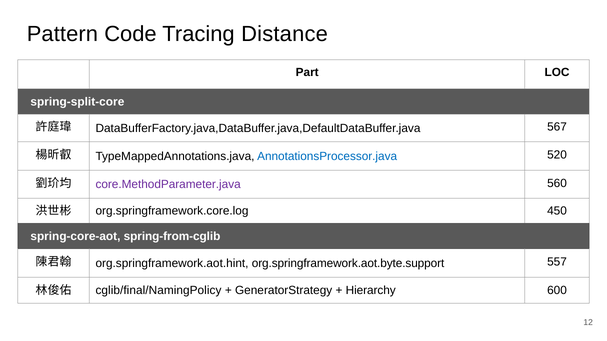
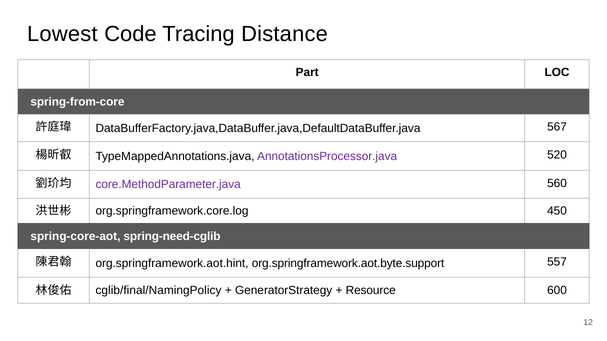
Pattern: Pattern -> Lowest
spring-split-core: spring-split-core -> spring-from-core
AnnotationsProcessor.java colour: blue -> purple
spring-from-cglib: spring-from-cglib -> spring-need-cglib
Hierarchy: Hierarchy -> Resource
